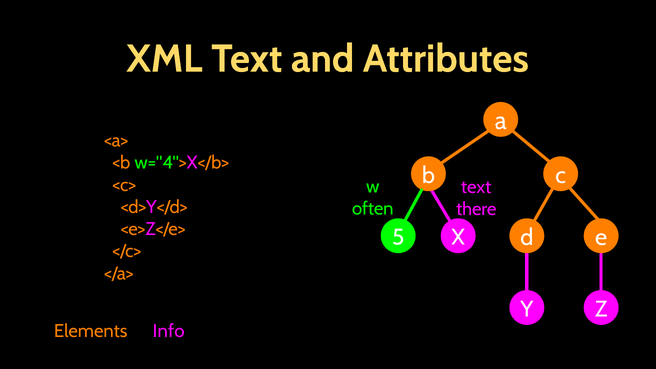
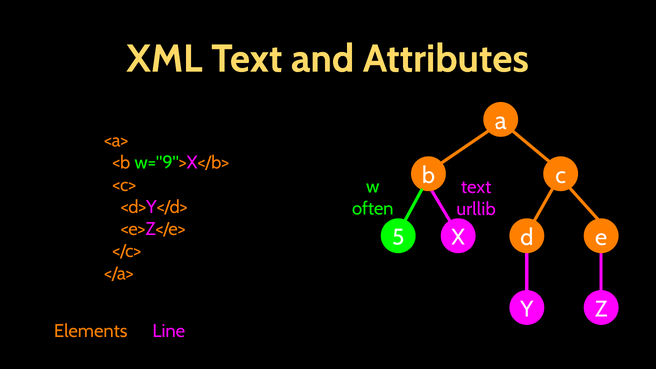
4: 4 -> 9
there: there -> urllib
Info: Info -> Line
